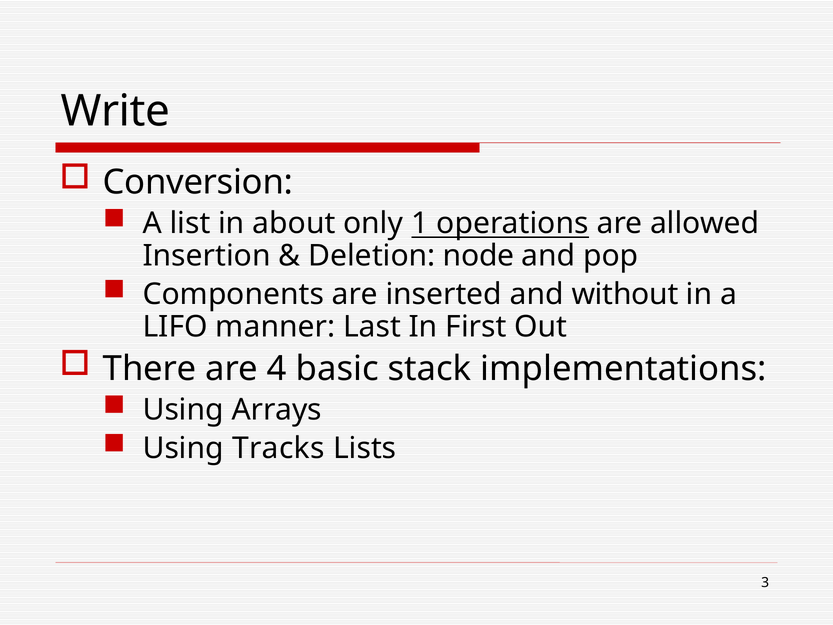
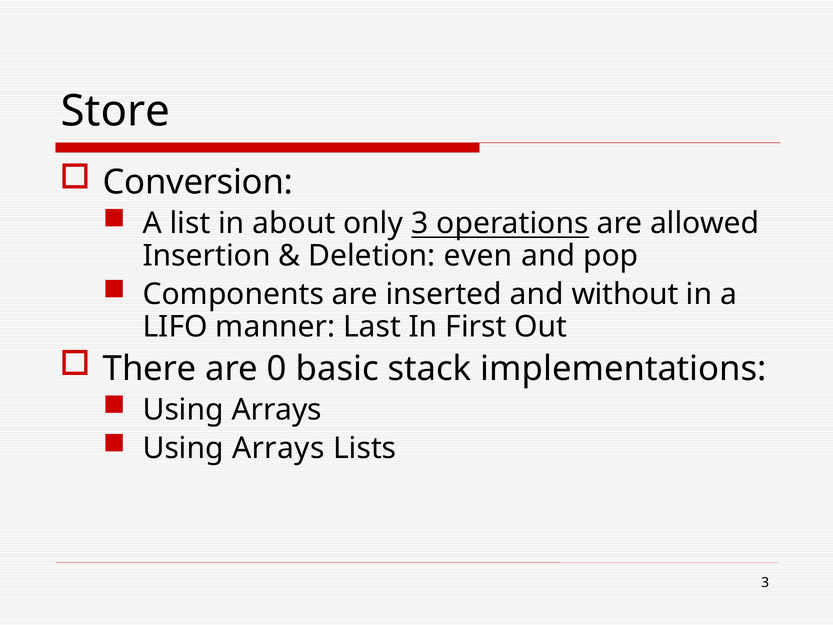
Write: Write -> Store
only 1: 1 -> 3
node: node -> even
4: 4 -> 0
Tracks at (278, 448): Tracks -> Arrays
